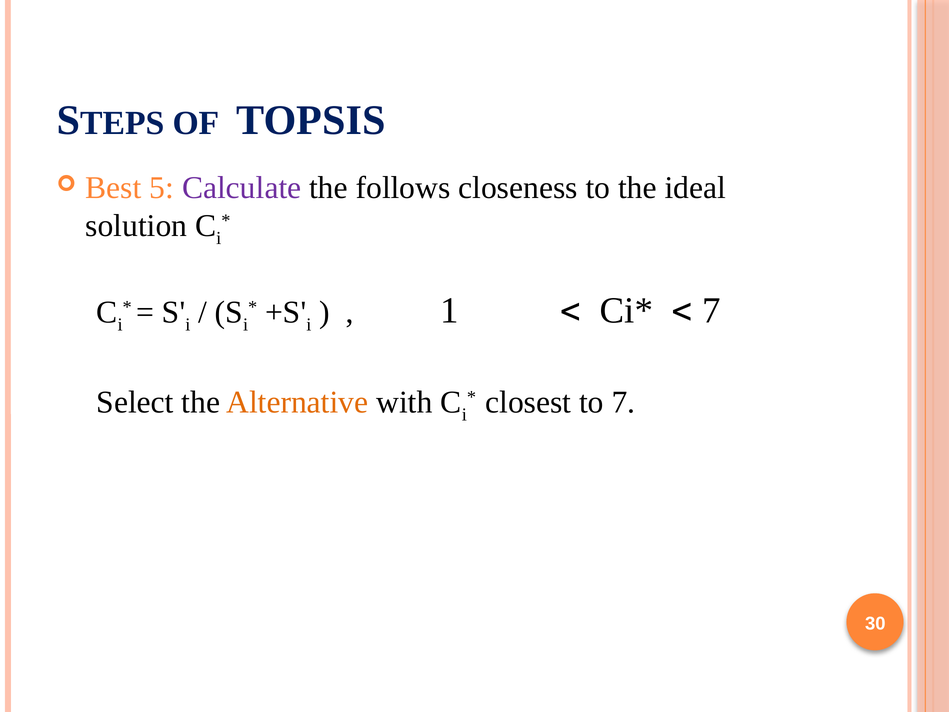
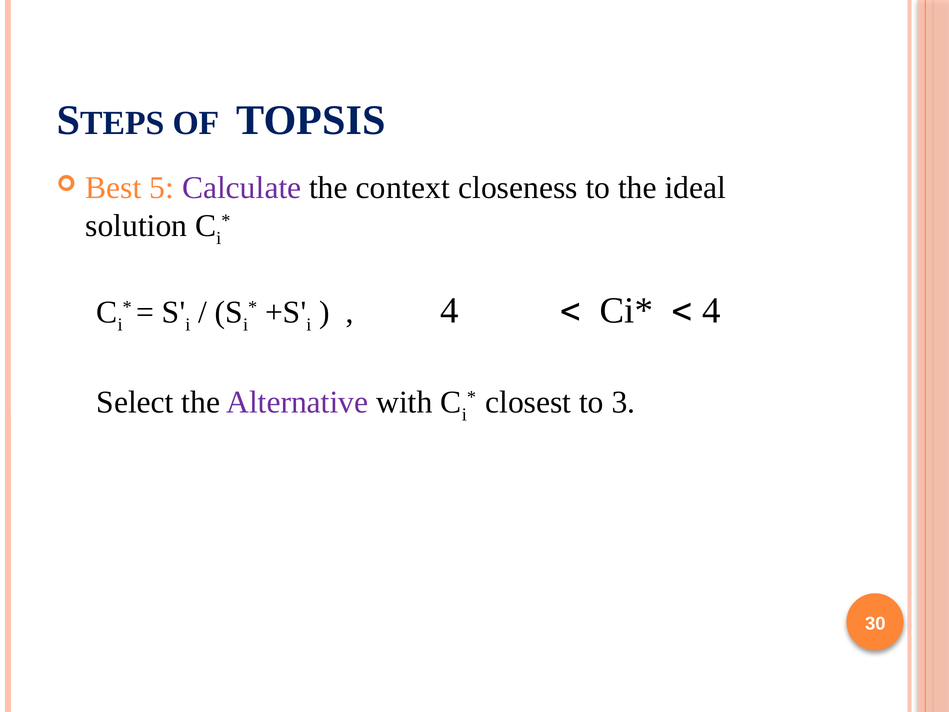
follows: follows -> context
1 at (450, 311): 1 -> 4
7 at (711, 311): 7 -> 4
Alternative colour: orange -> purple
to 7: 7 -> 3
